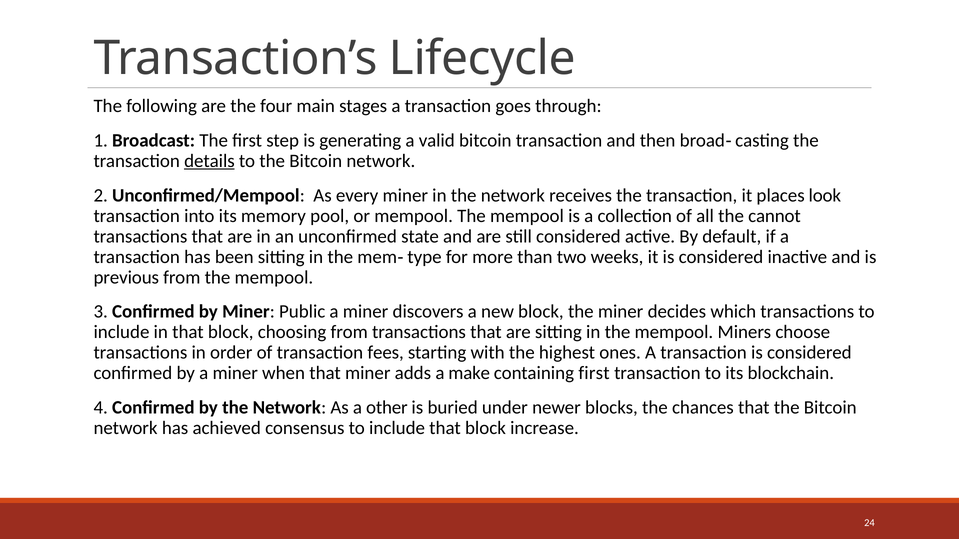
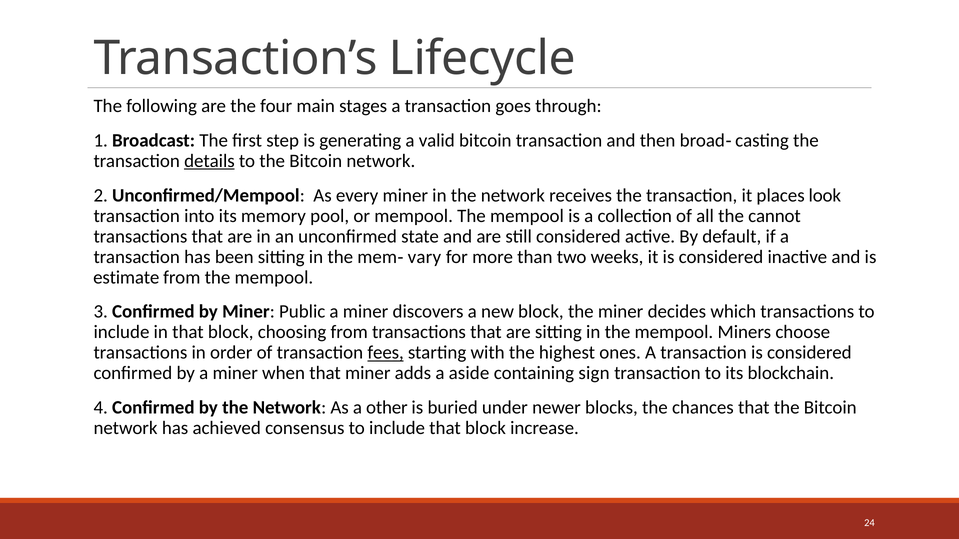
type: type -> vary
previous: previous -> estimate
fees underline: none -> present
make: make -> aside
containing first: first -> sign
